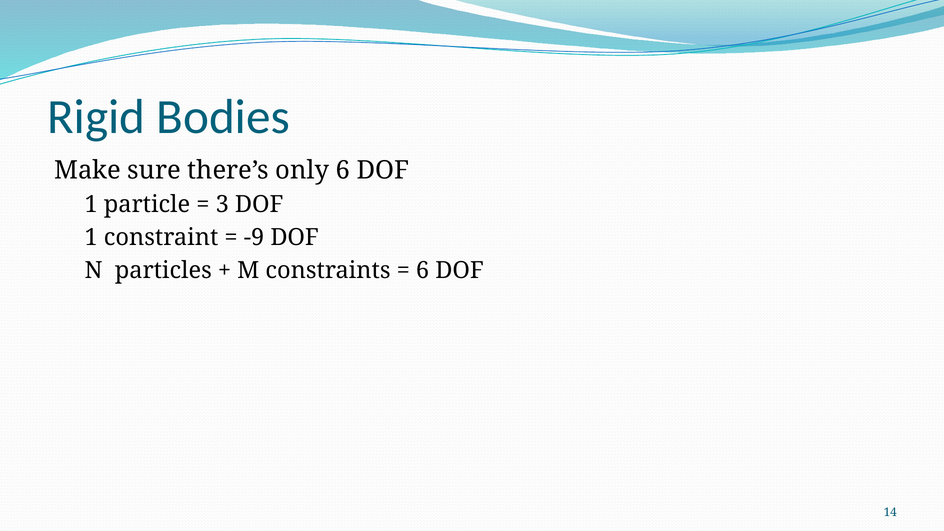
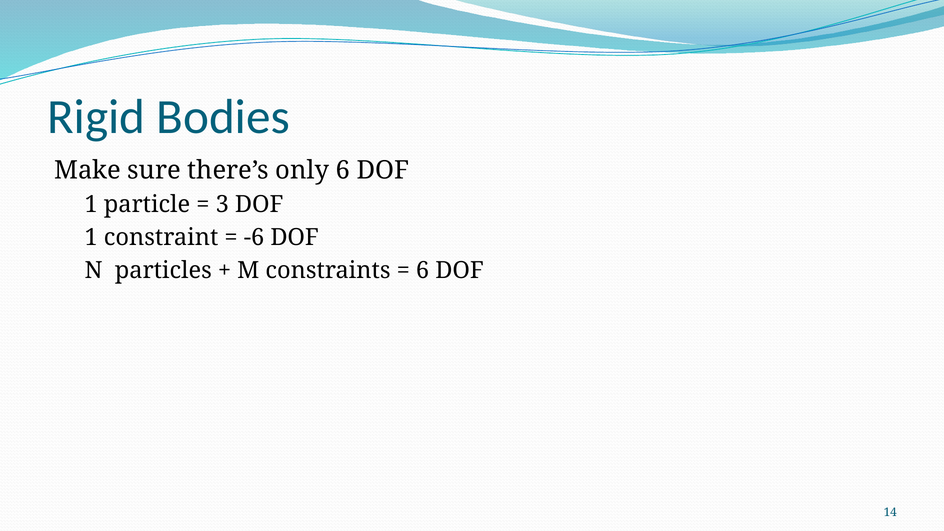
-9: -9 -> -6
